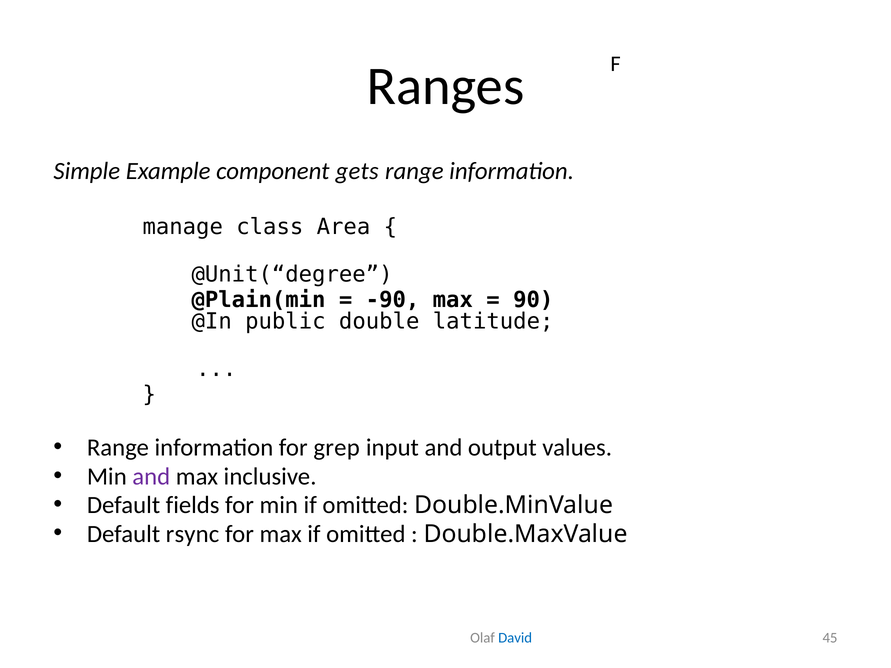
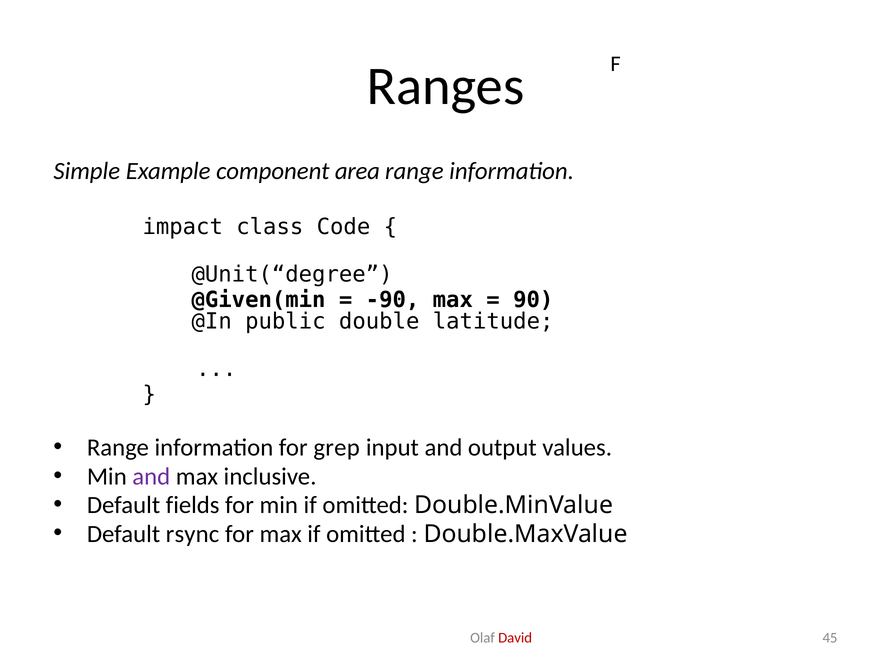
gets: gets -> area
manage: manage -> impact
Area: Area -> Code
@Plain(min: @Plain(min -> @Given(min
David colour: blue -> red
